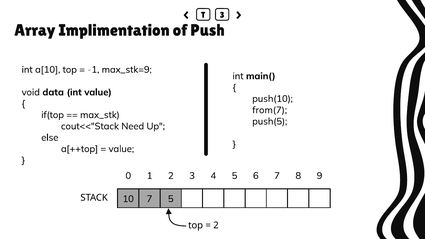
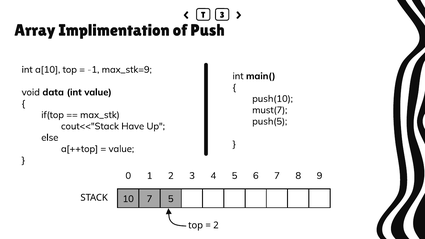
from(7: from(7 -> must(7
Need: Need -> Have
